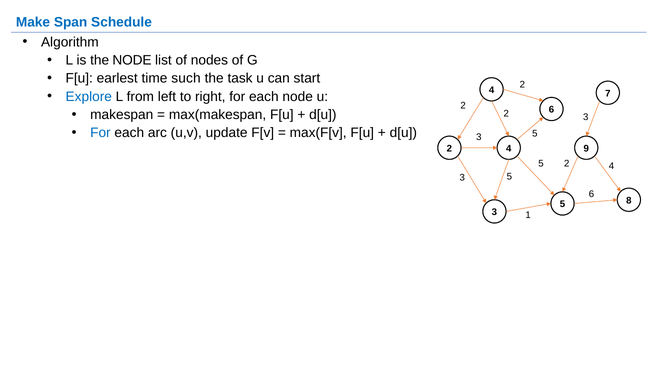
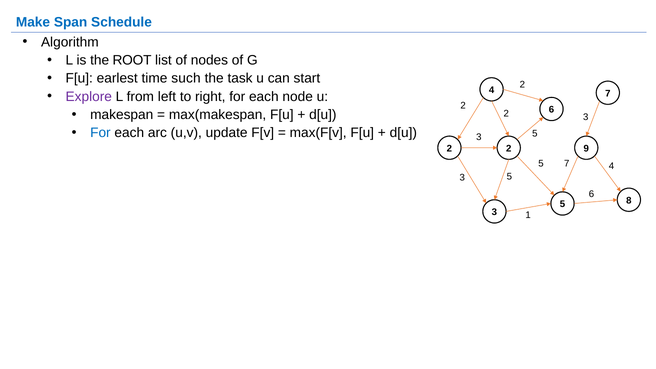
the NODE: NODE -> ROOT
Explore colour: blue -> purple
4 at (509, 148): 4 -> 2
5 2: 2 -> 7
